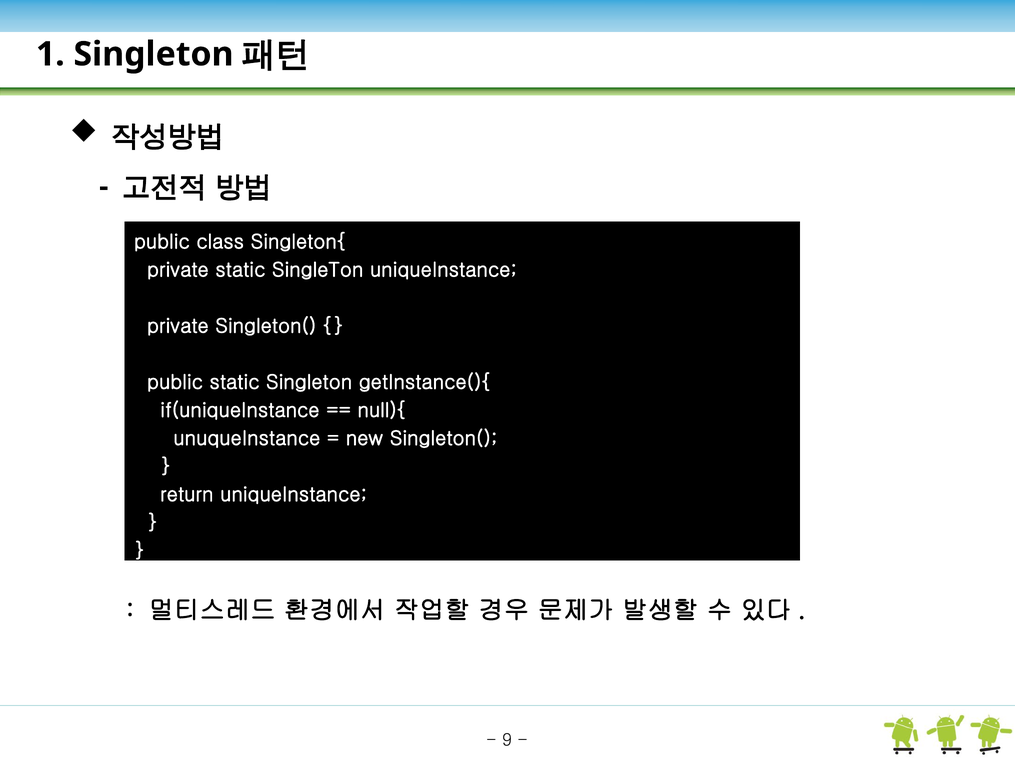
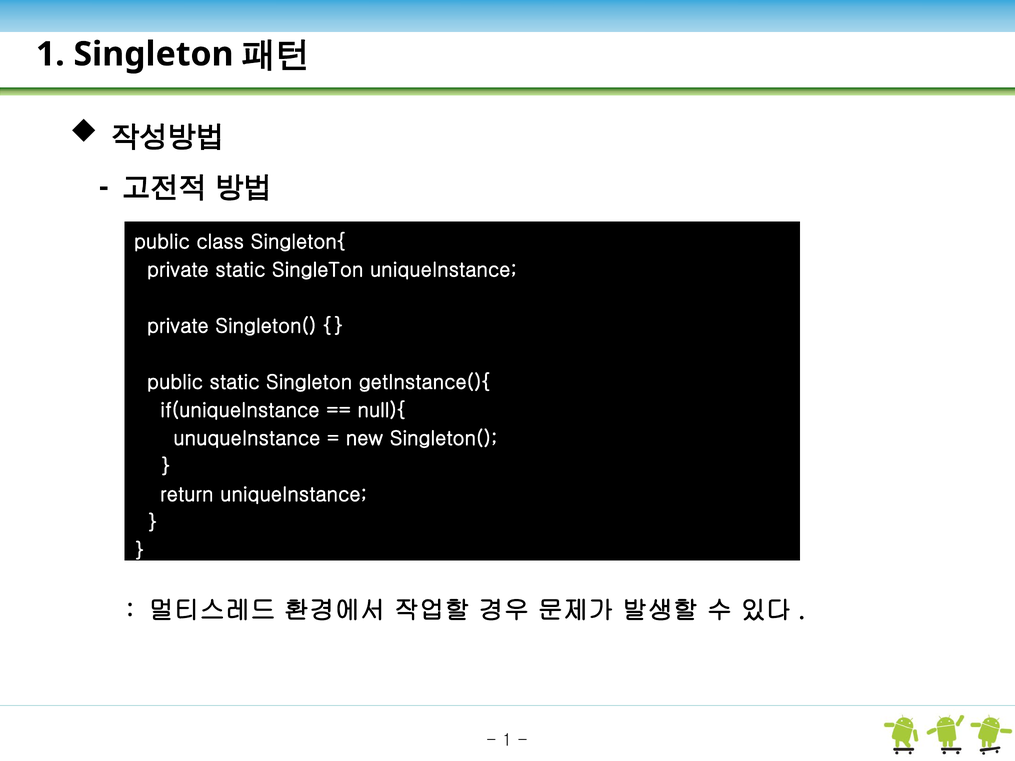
9 at (507, 741): 9 -> 1
